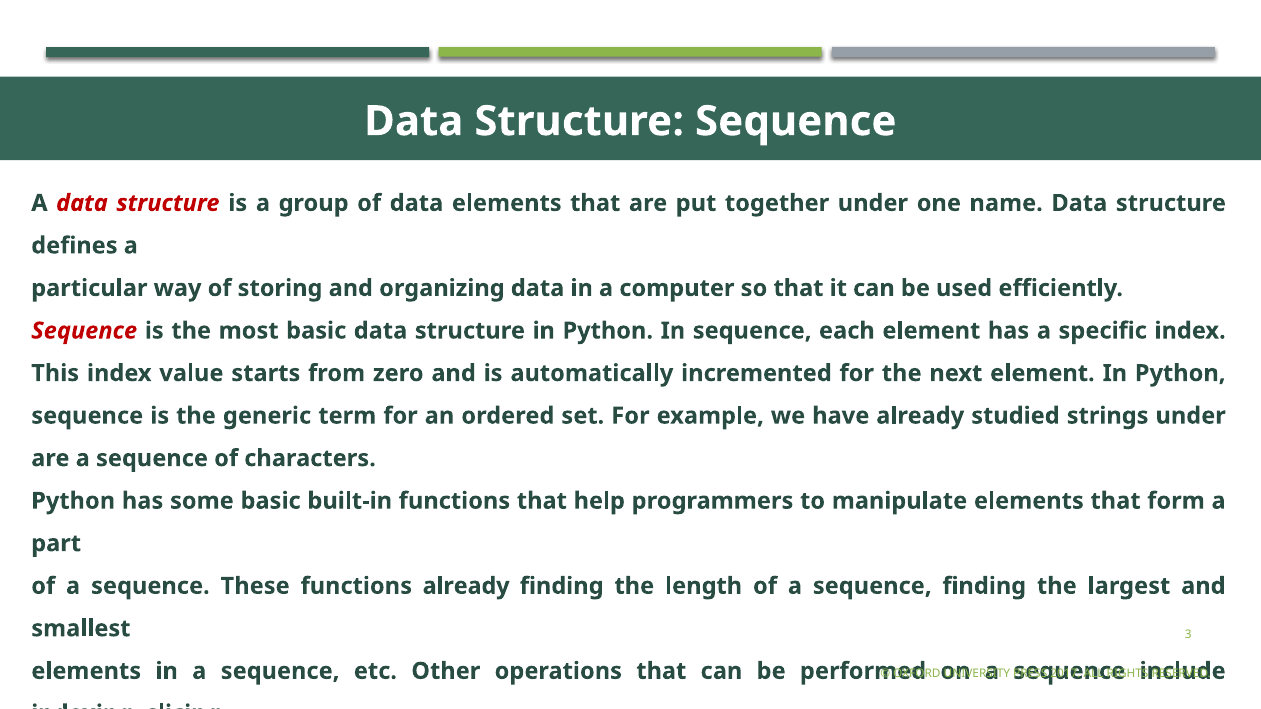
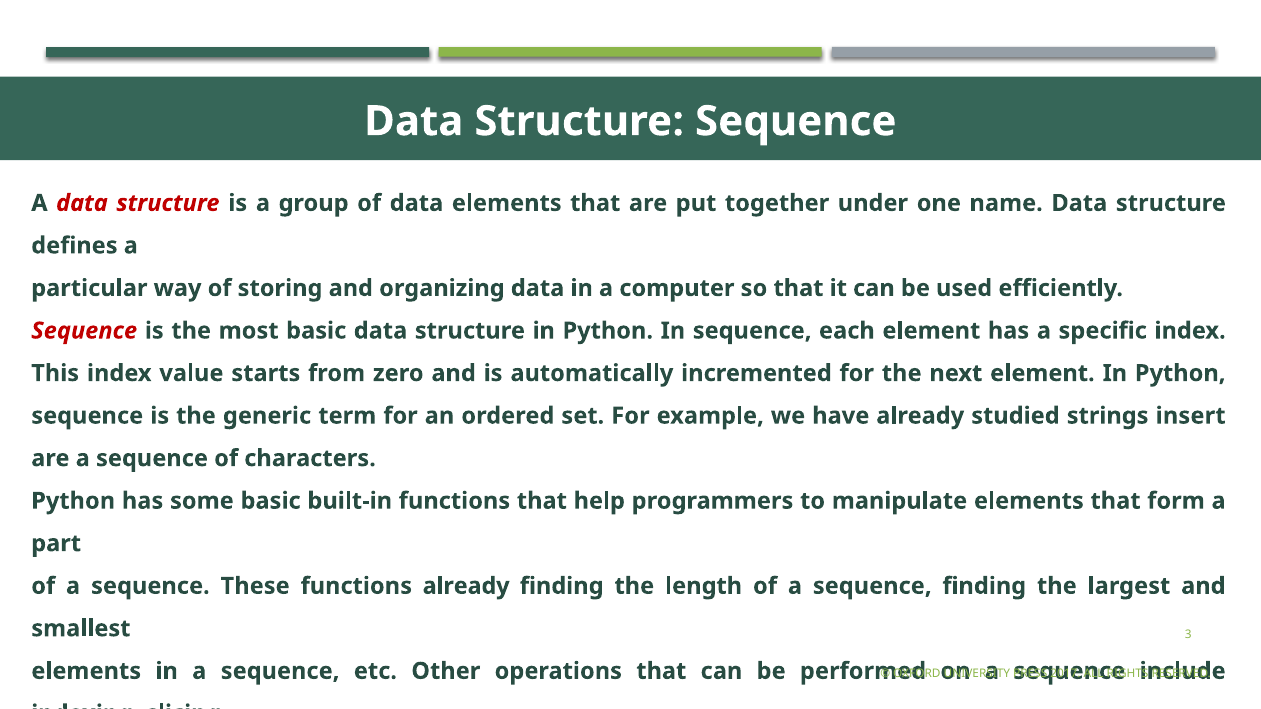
strings under: under -> insert
